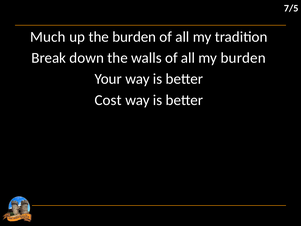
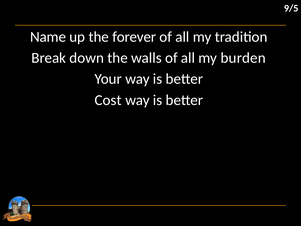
7/5: 7/5 -> 9/5
Much: Much -> Name
the burden: burden -> forever
